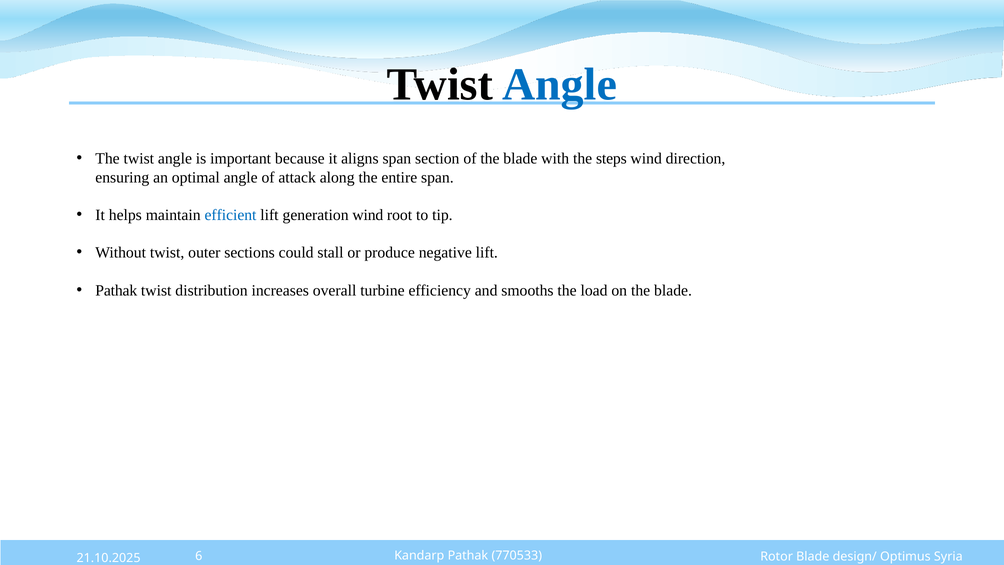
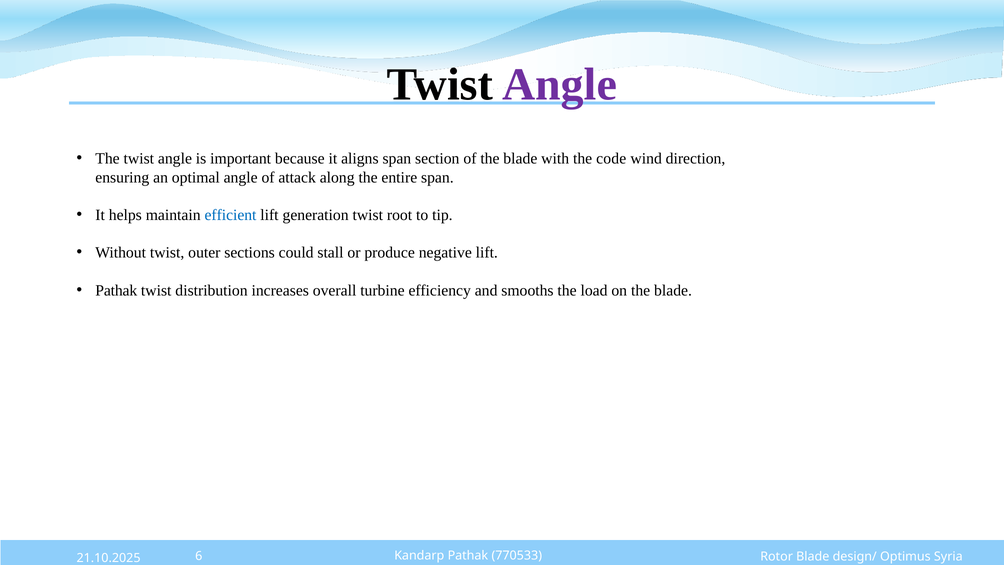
Angle at (559, 84) colour: blue -> purple
steps: steps -> code
generation wind: wind -> twist
